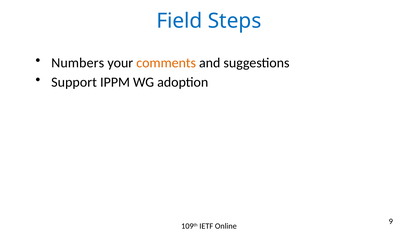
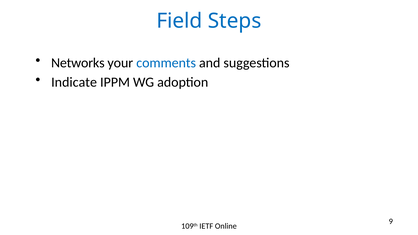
Numbers: Numbers -> Networks
comments colour: orange -> blue
Support: Support -> Indicate
